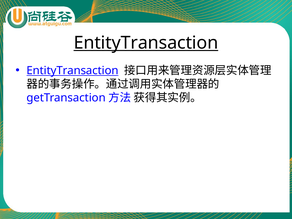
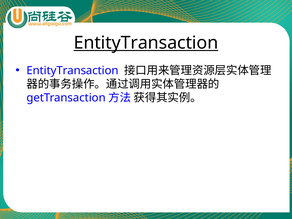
EntityTransaction at (72, 71) underline: present -> none
